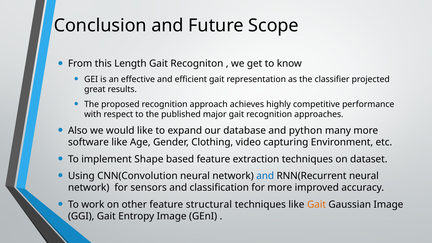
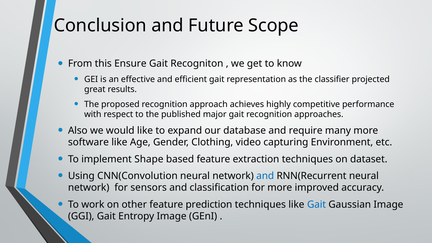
Length: Length -> Ensure
python: python -> require
structural: structural -> prediction
Gait at (317, 204) colour: orange -> blue
